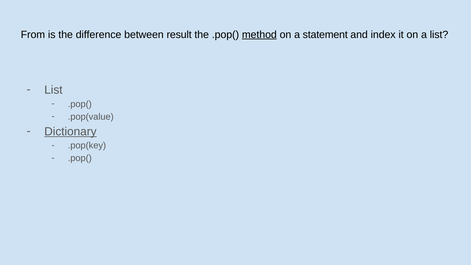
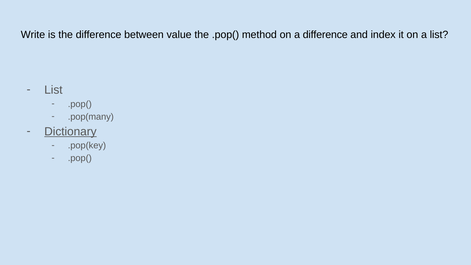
From: From -> Write
result: result -> value
method underline: present -> none
a statement: statement -> difference
.pop(value: .pop(value -> .pop(many
